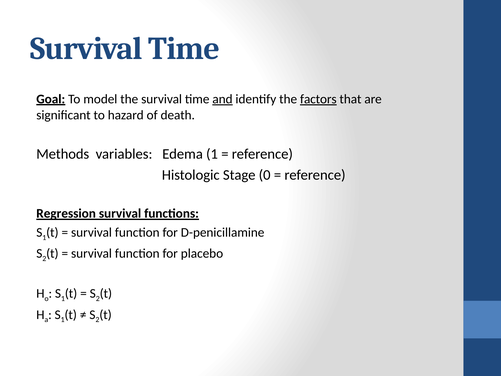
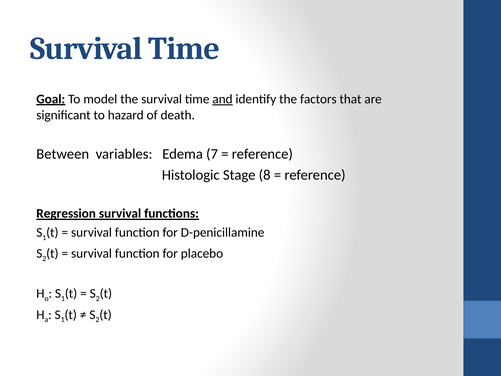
factors underline: present -> none
Methods: Methods -> Between
Edema 1: 1 -> 7
0: 0 -> 8
